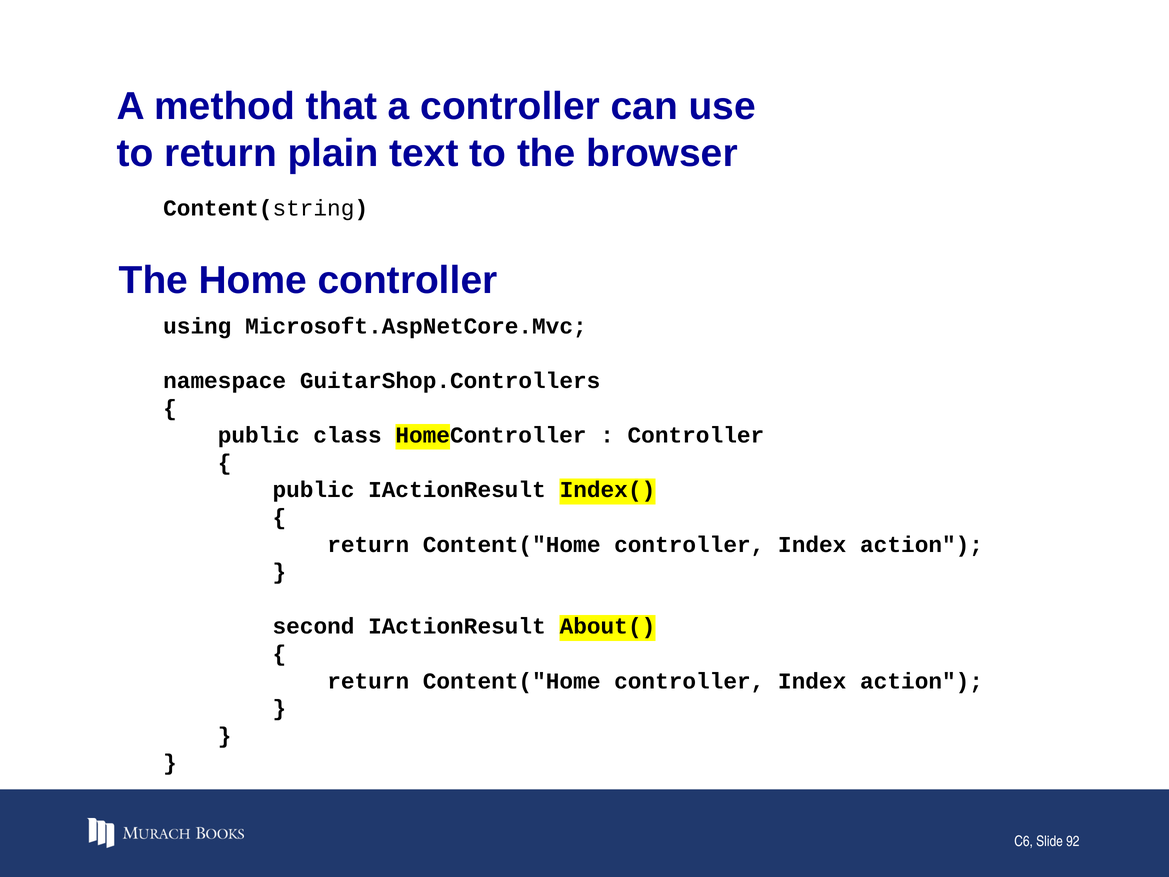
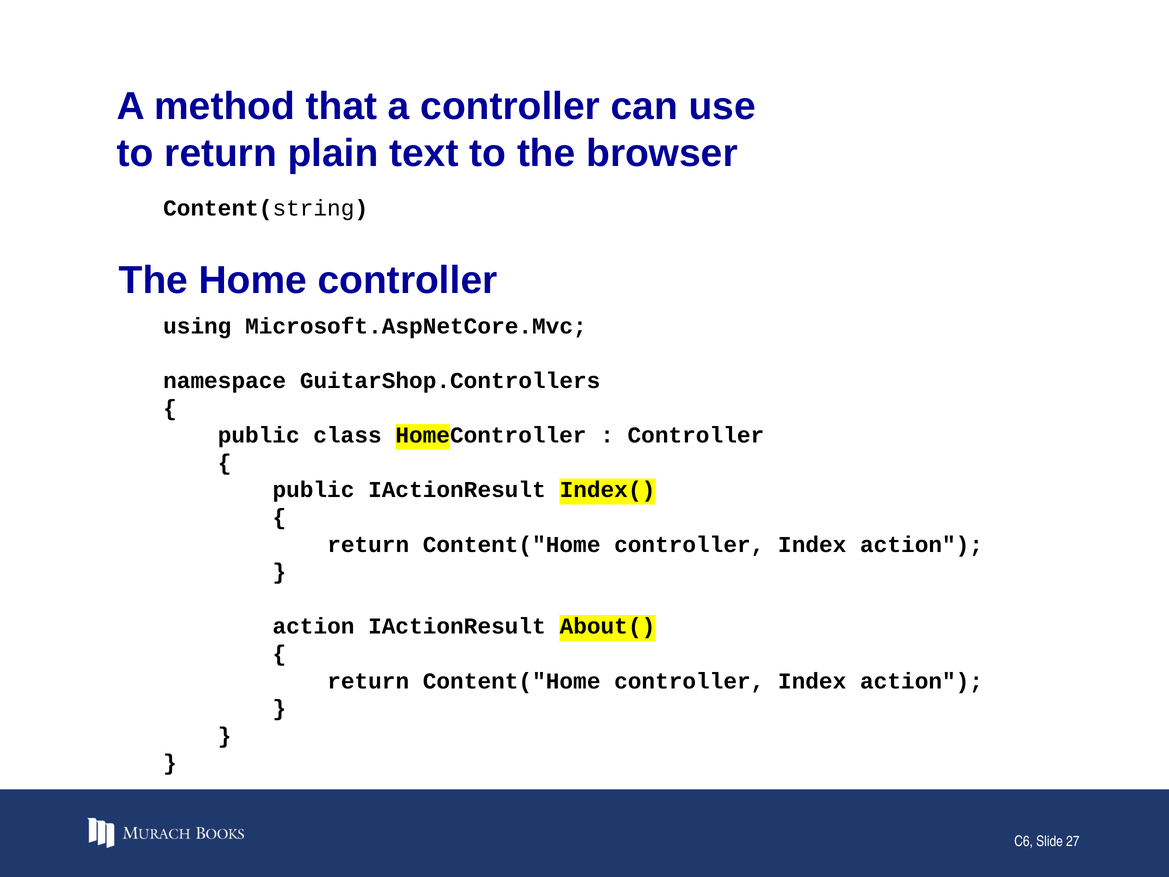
second at (314, 626): second -> action
92: 92 -> 27
